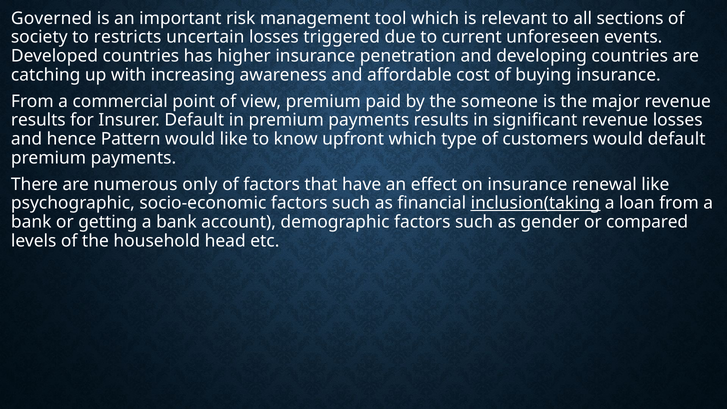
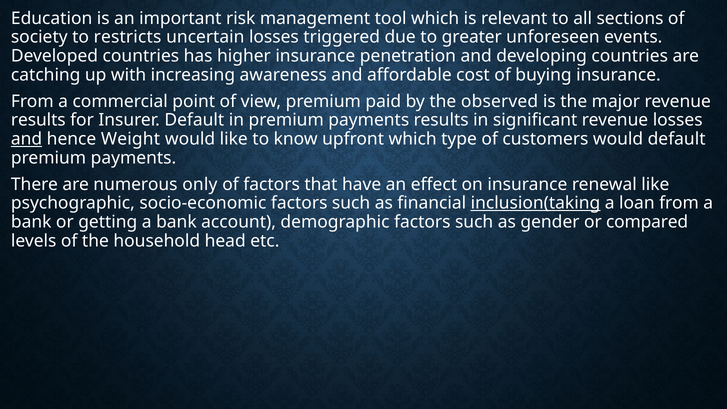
Governed: Governed -> Education
current: current -> greater
someone: someone -> observed
and at (27, 139) underline: none -> present
Pattern: Pattern -> Weight
